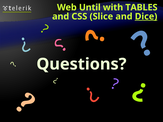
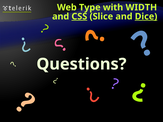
Until: Until -> Type
TABLES: TABLES -> WIDTH
CSS underline: none -> present
